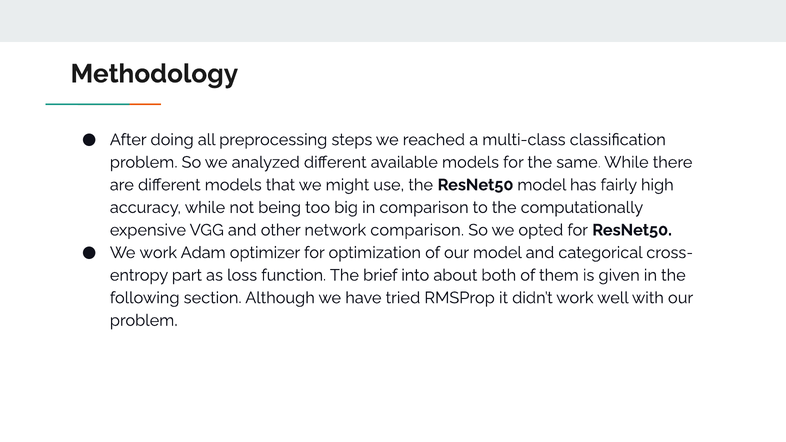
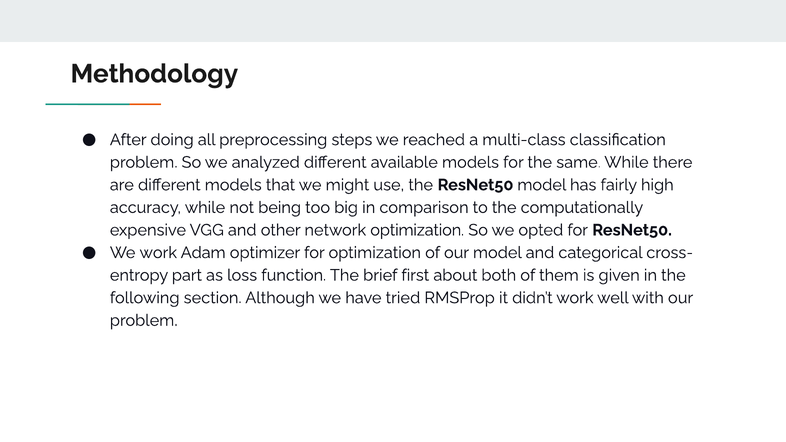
network comparison: comparison -> optimization
into: into -> first
